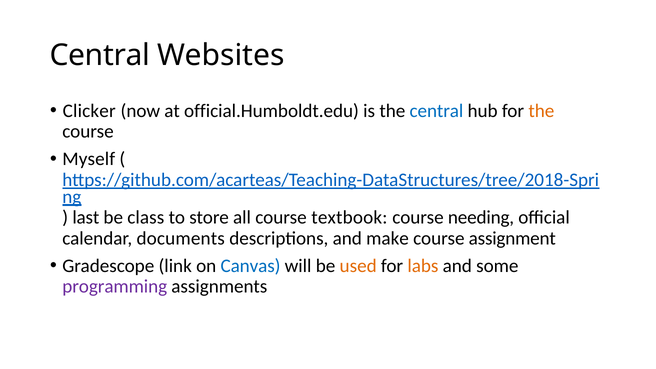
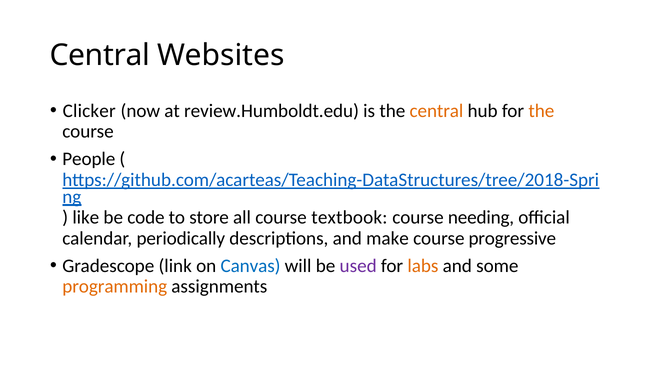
official.Humboldt.edu: official.Humboldt.edu -> review.Humboldt.edu
central at (436, 111) colour: blue -> orange
Myself: Myself -> People
last: last -> like
class: class -> code
documents: documents -> periodically
assignment: assignment -> progressive
used colour: orange -> purple
programming colour: purple -> orange
